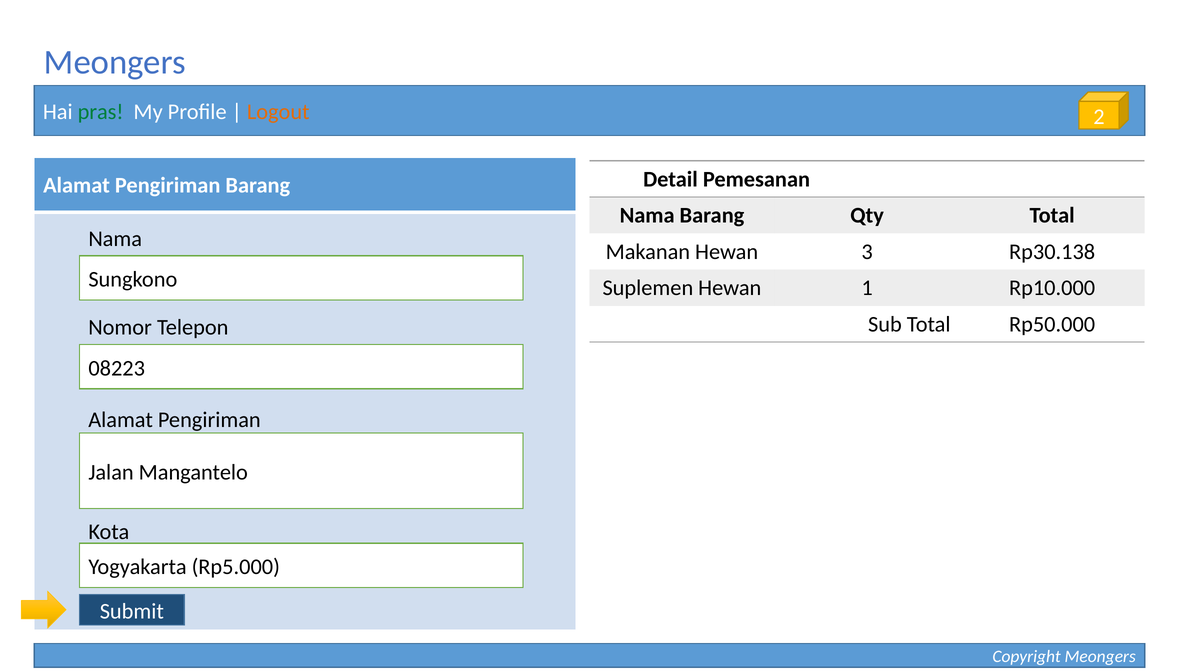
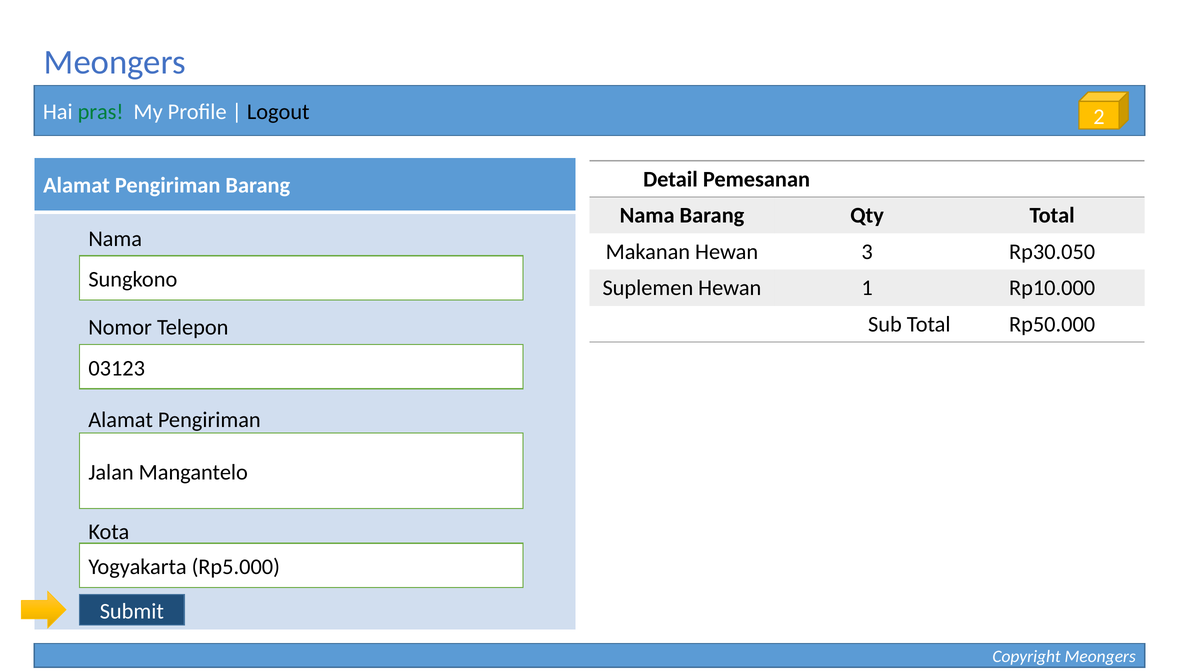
Logout colour: orange -> black
Rp30.138: Rp30.138 -> Rp30.050
08223: 08223 -> 03123
